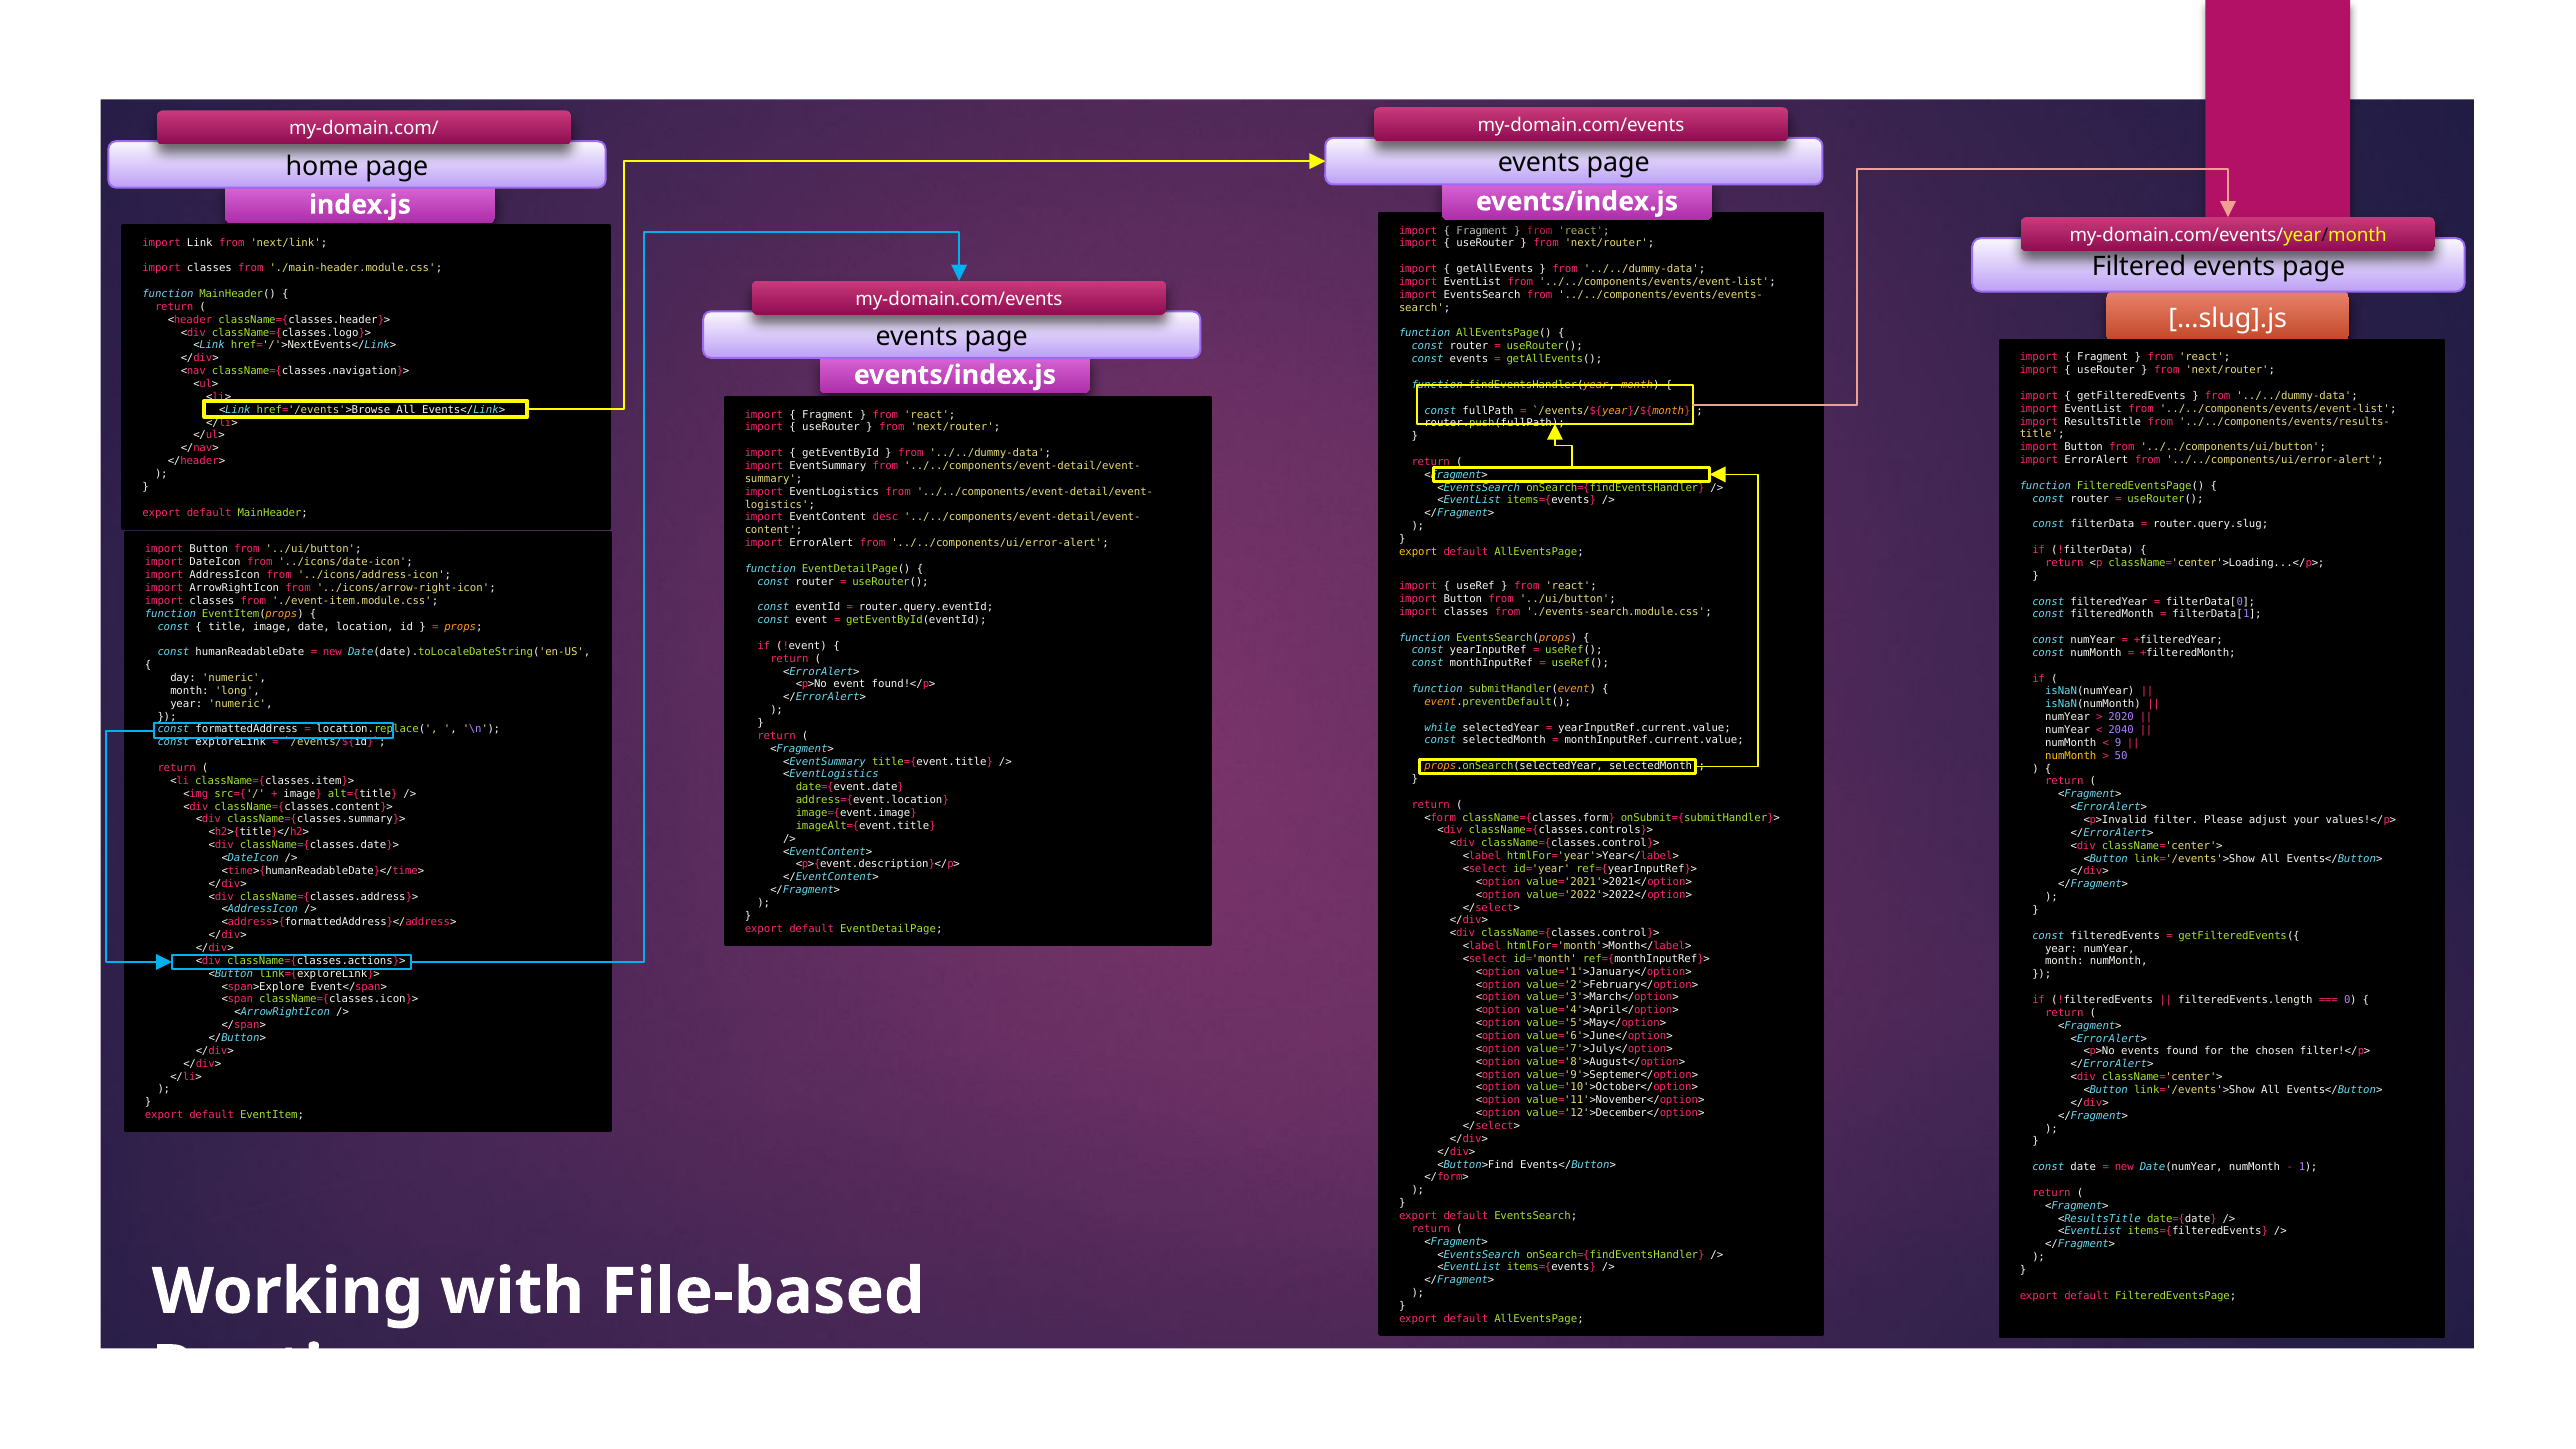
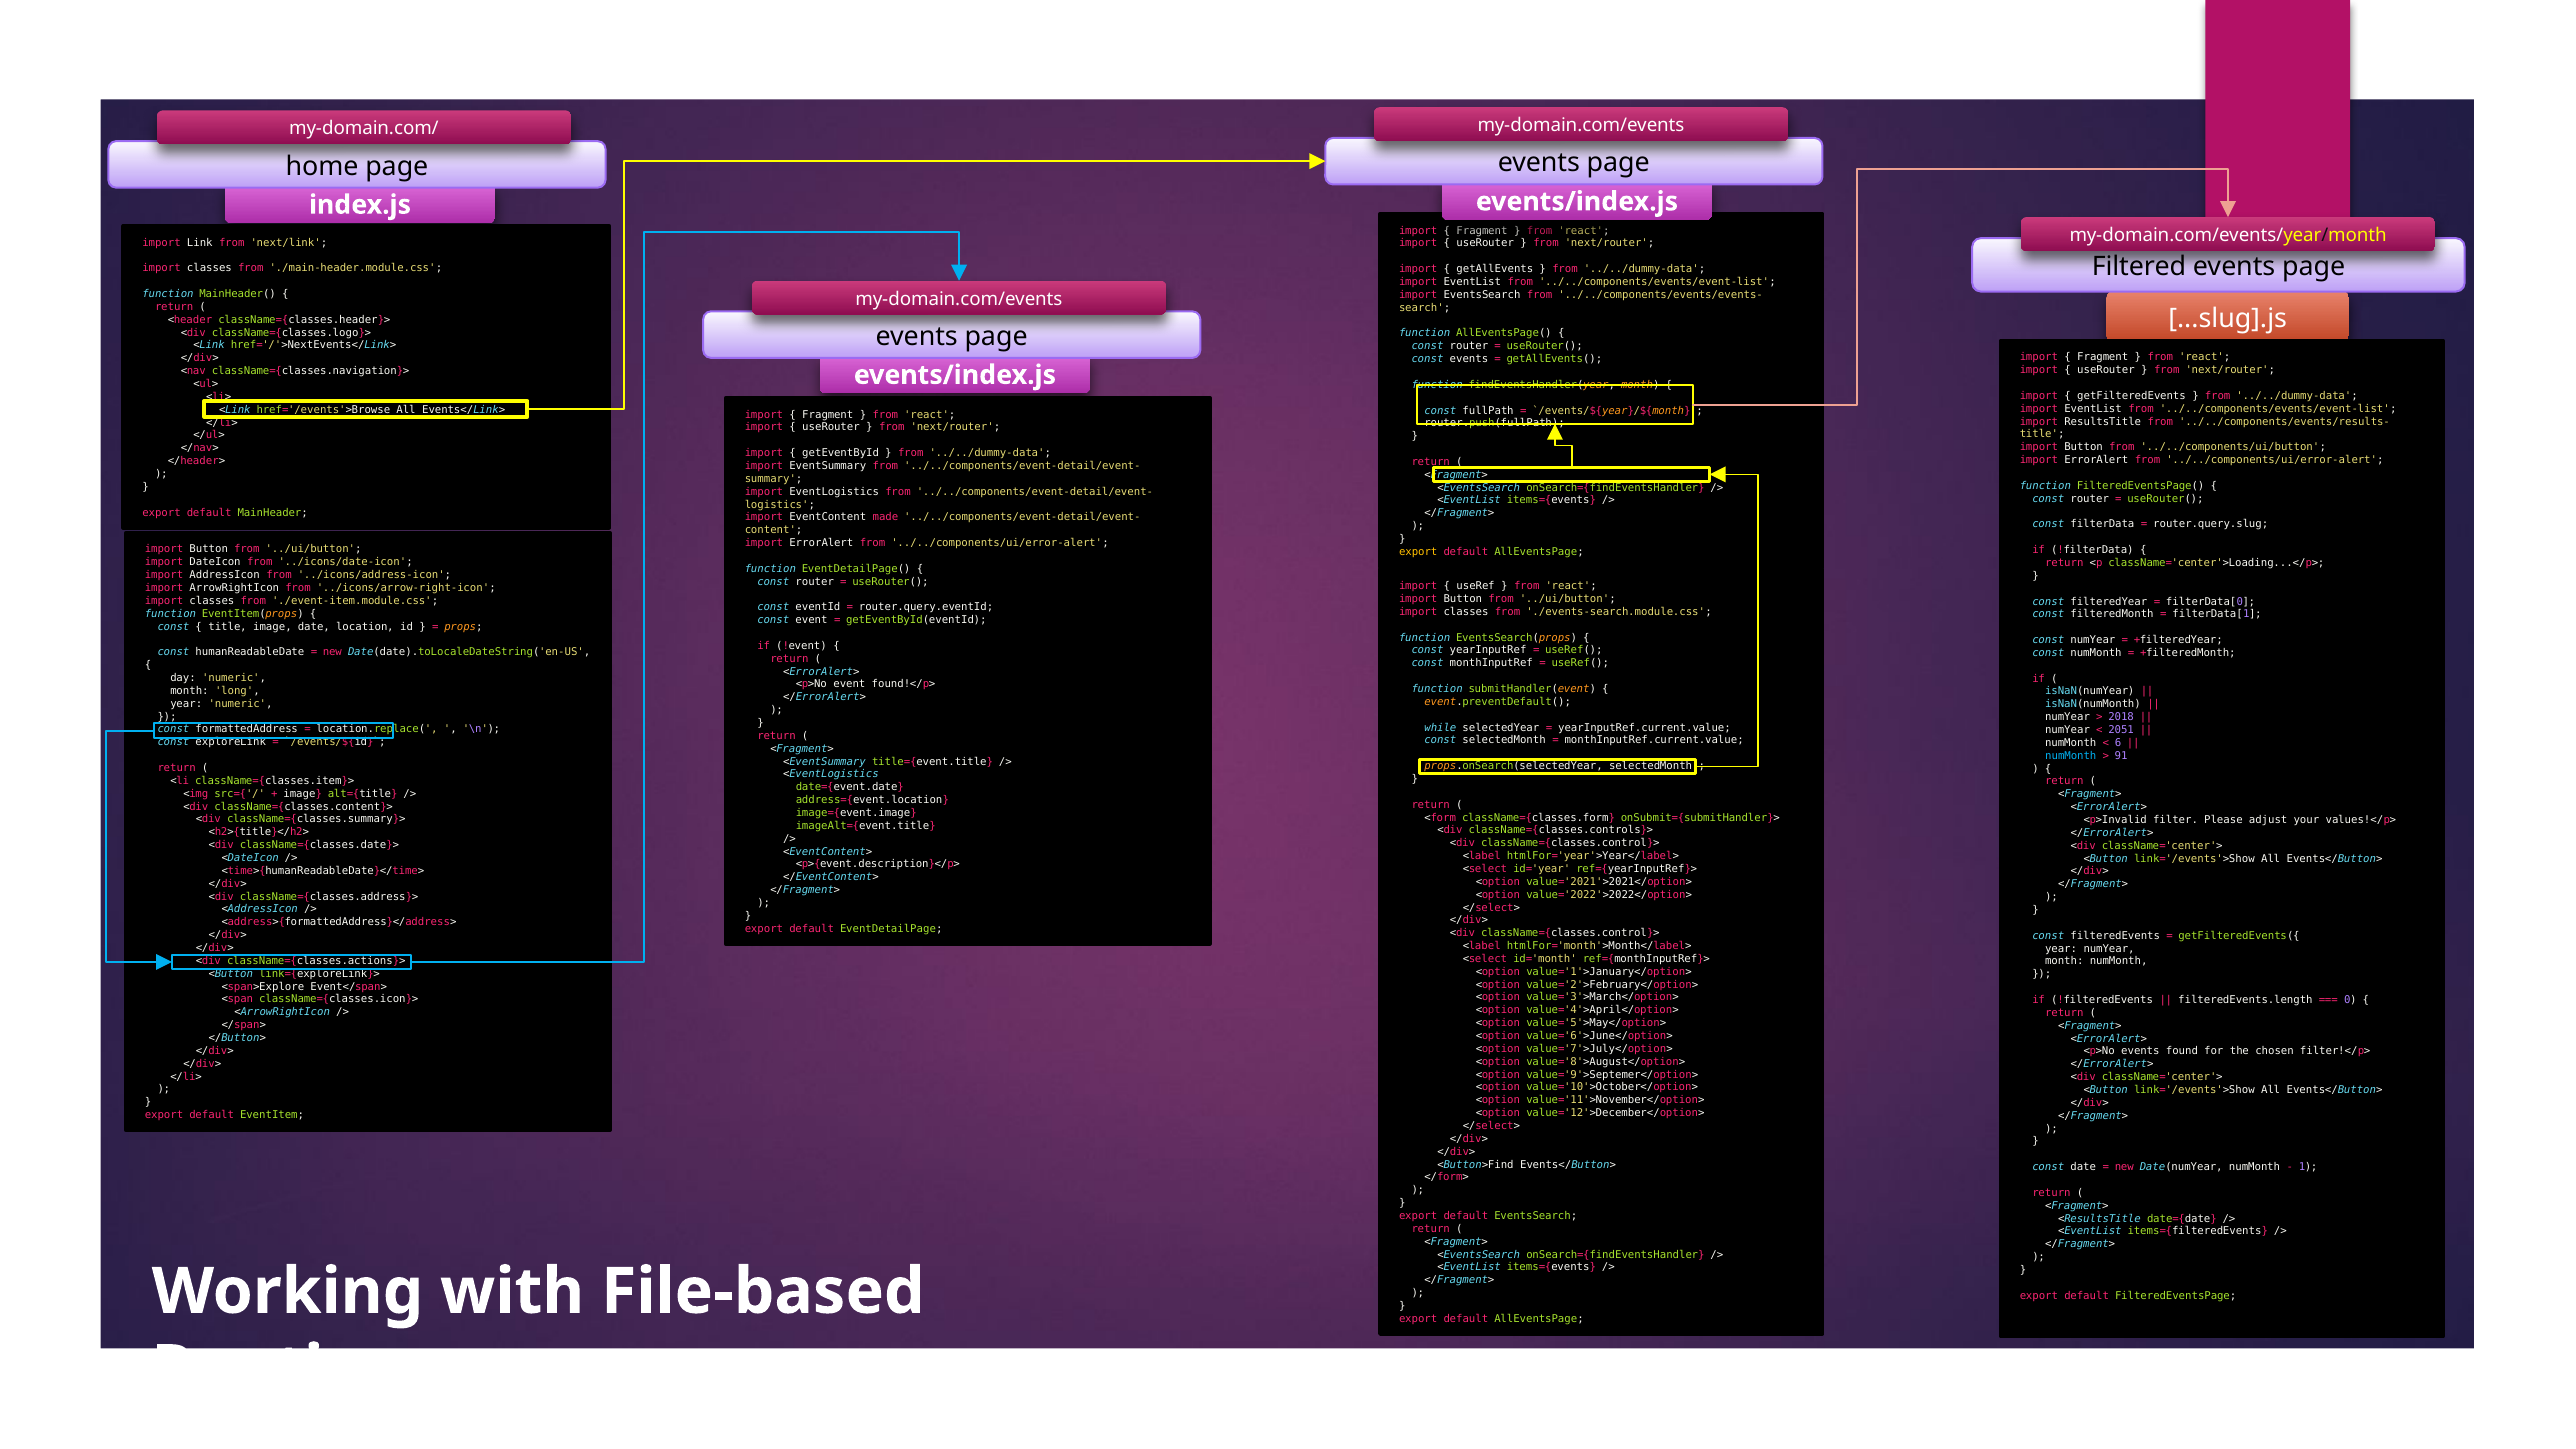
desc: desc -> made
2020: 2020 -> 2018
2040: 2040 -> 2051
9: 9 -> 6
numMonth at (2071, 756) colour: yellow -> light blue
50: 50 -> 91
